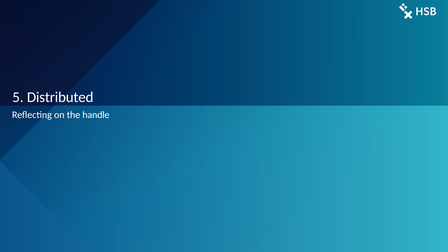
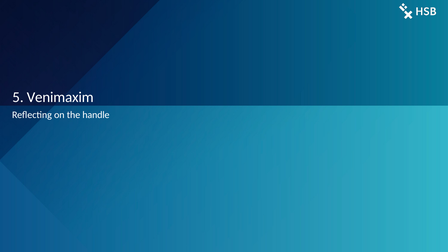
Distributed: Distributed -> Venimaxim
